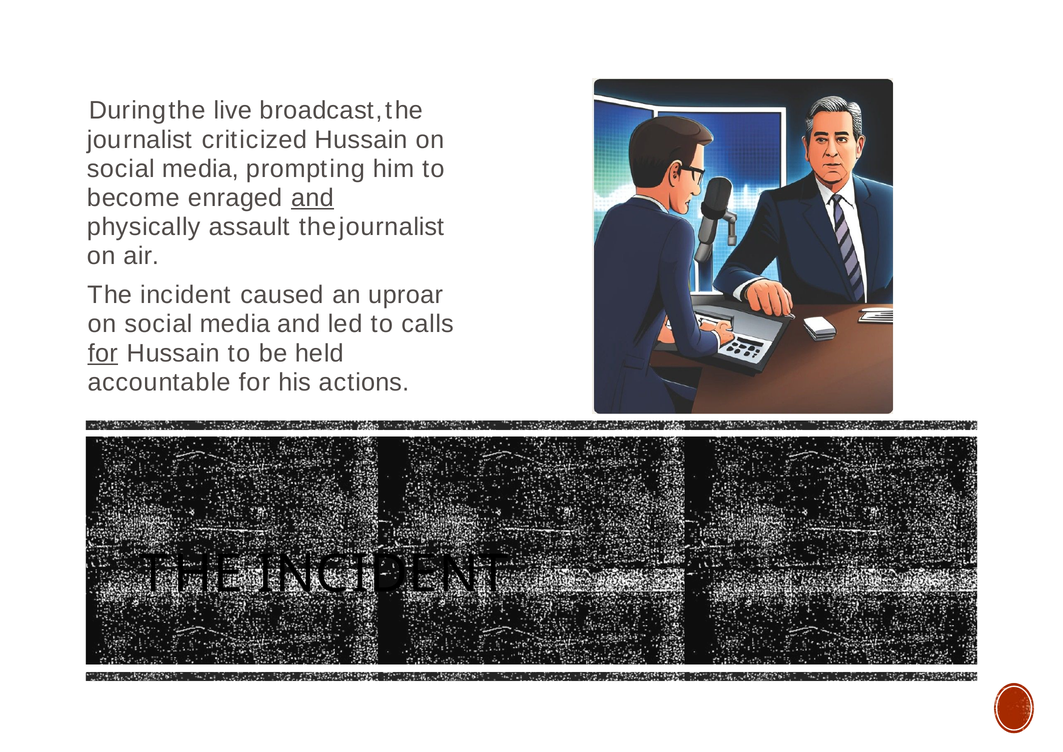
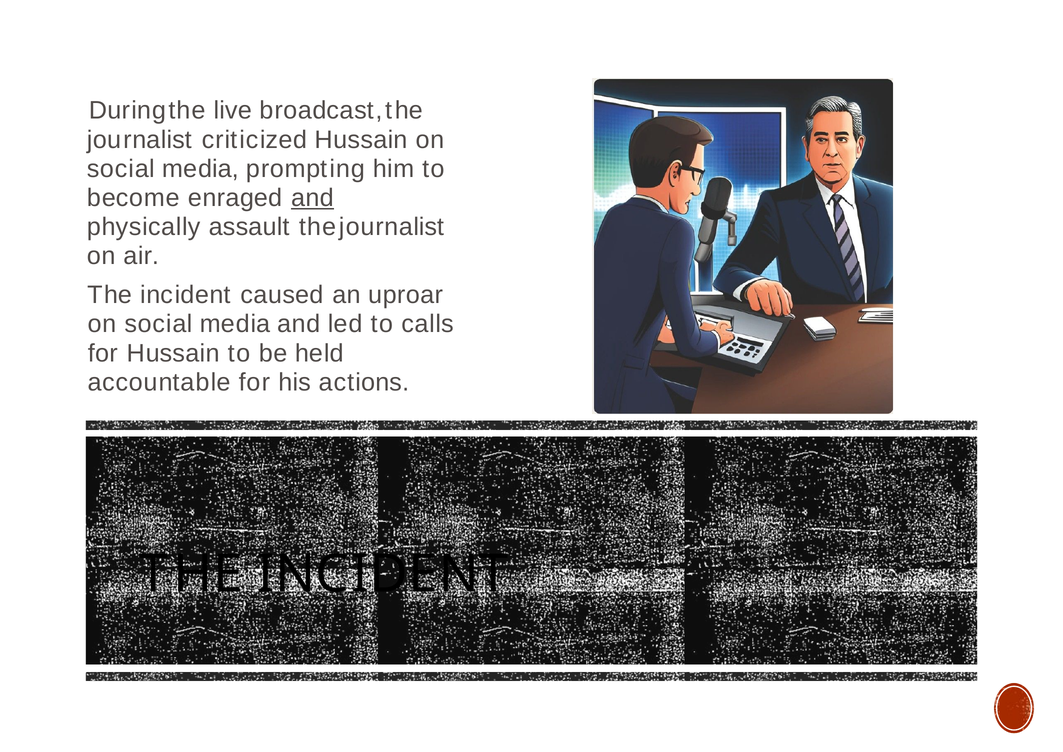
for at (103, 353) underline: present -> none
